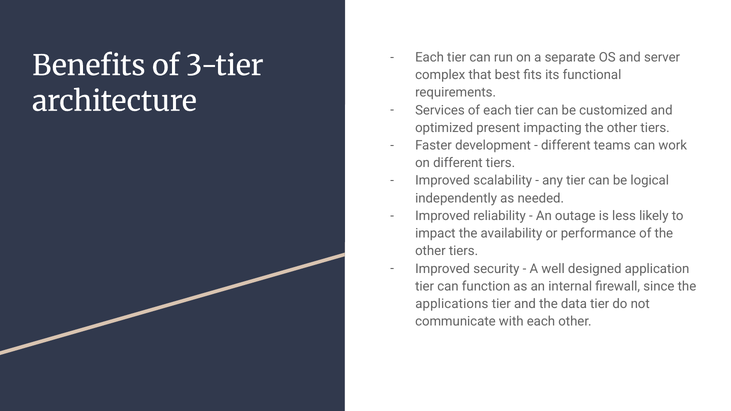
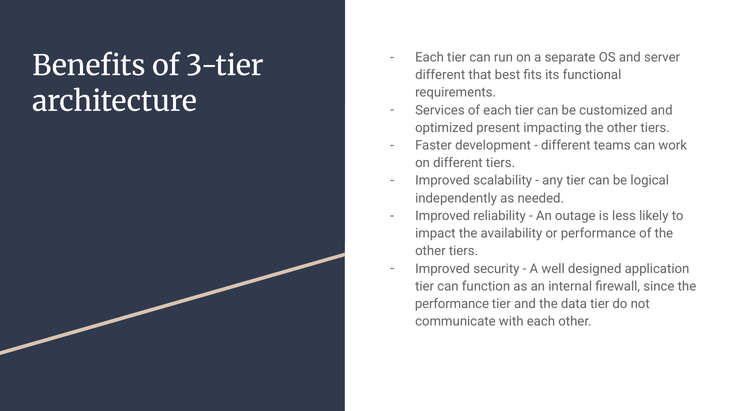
complex at (440, 75): complex -> different
applications at (452, 304): applications -> performance
